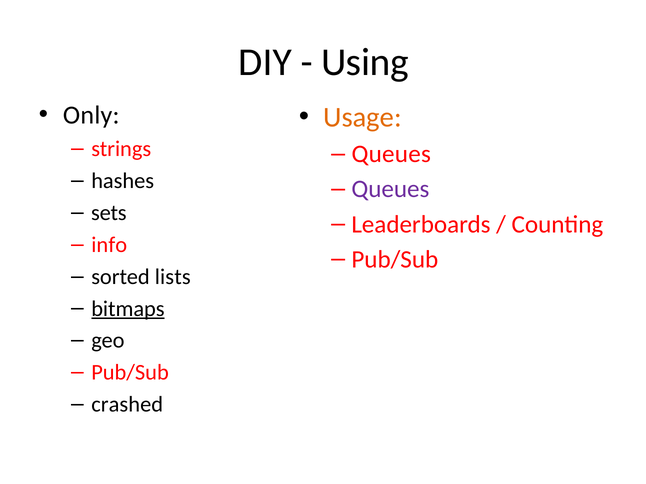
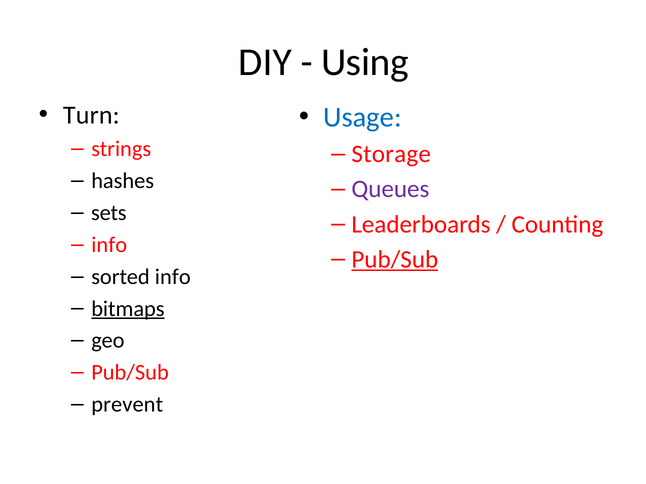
Only: Only -> Turn
Usage colour: orange -> blue
Queues at (391, 154): Queues -> Storage
Pub/Sub at (395, 260) underline: none -> present
sorted lists: lists -> info
crashed: crashed -> prevent
